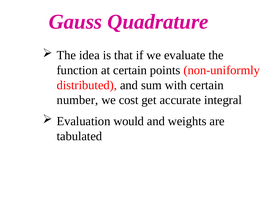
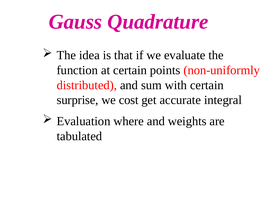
number: number -> surprise
would: would -> where
